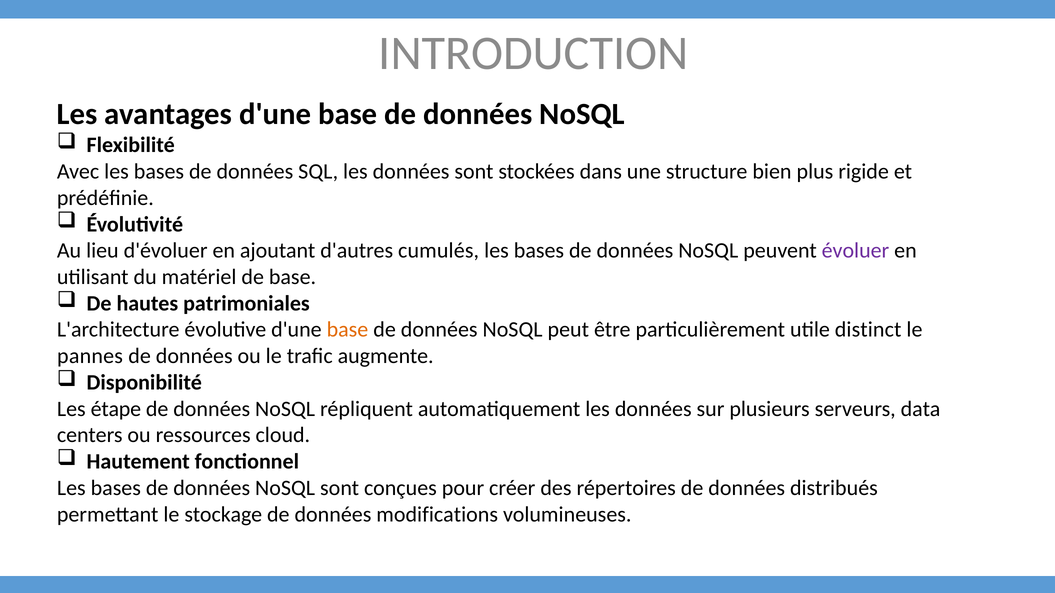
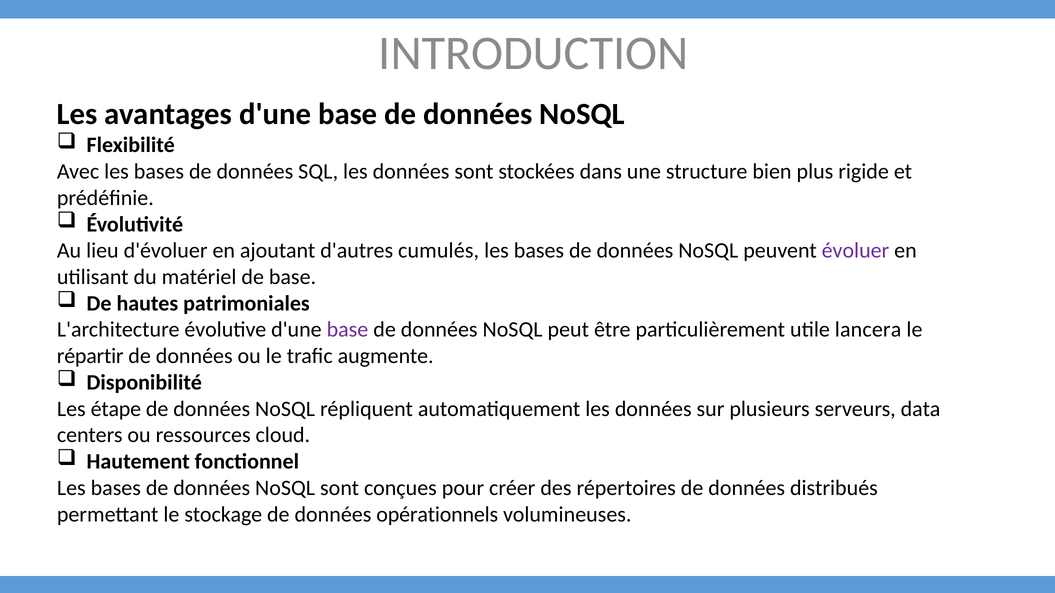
base at (347, 330) colour: orange -> purple
distinct: distinct -> lancera
pannes: pannes -> répartir
modifications: modifications -> opérationnels
